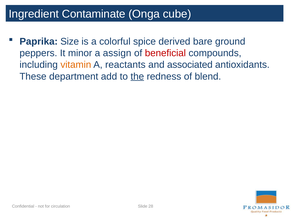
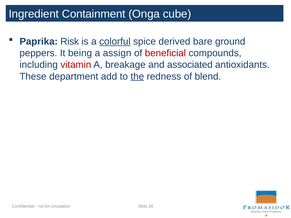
Contaminate: Contaminate -> Containment
Size: Size -> Risk
colorful underline: none -> present
minor: minor -> being
vitamin colour: orange -> red
reactants: reactants -> breakage
